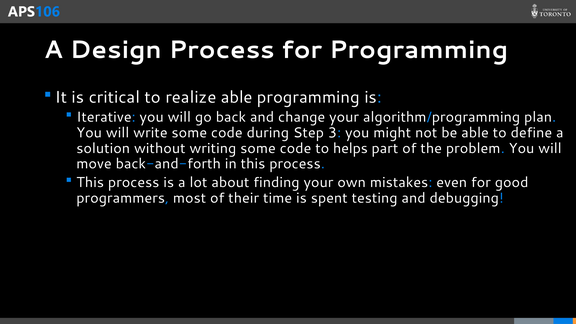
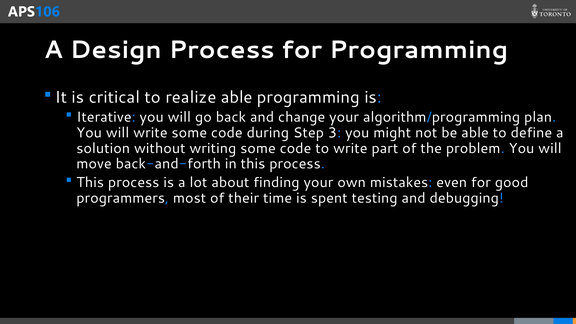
to helps: helps -> write
